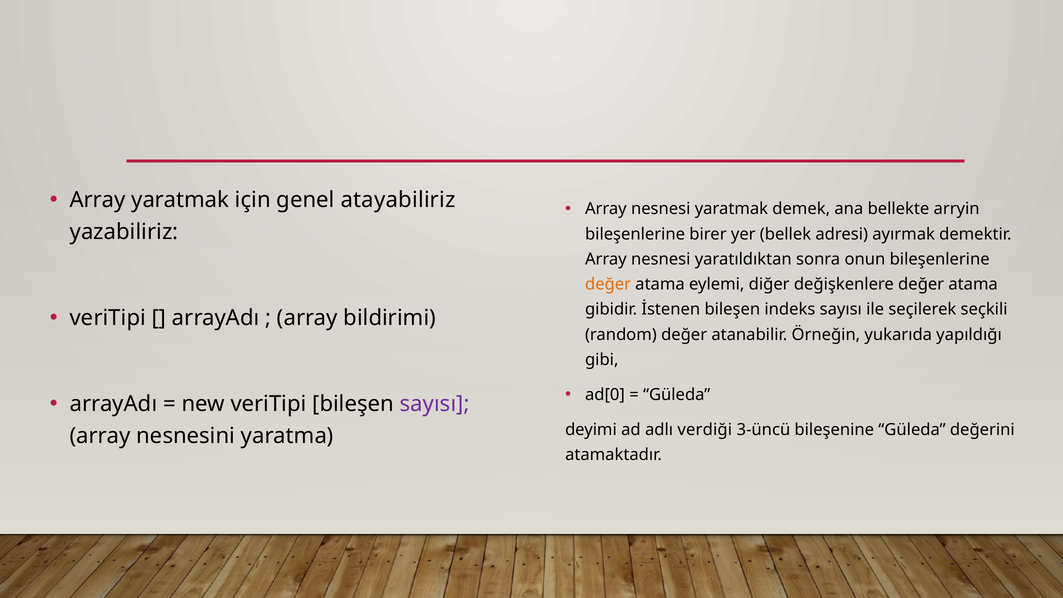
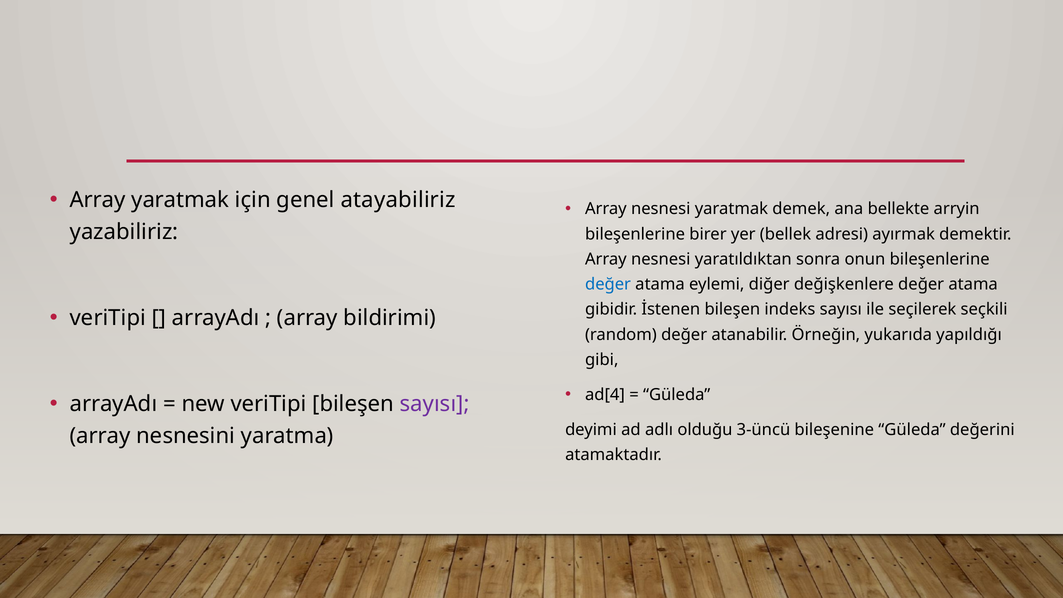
değer at (608, 284) colour: orange -> blue
ad[0: ad[0 -> ad[4
verdiği: verdiği -> olduğu
